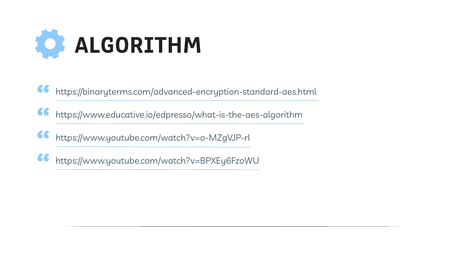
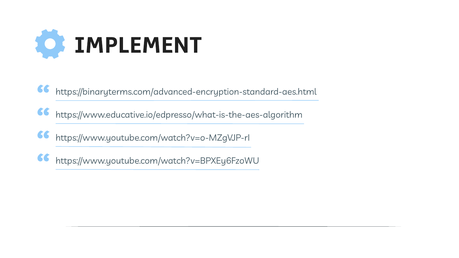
ALGORITHM: ALGORITHM -> IMPLEMENT
